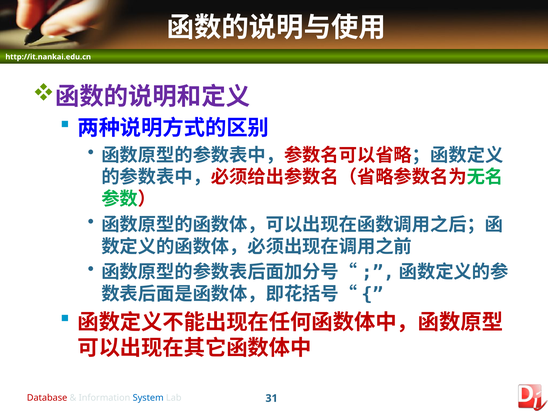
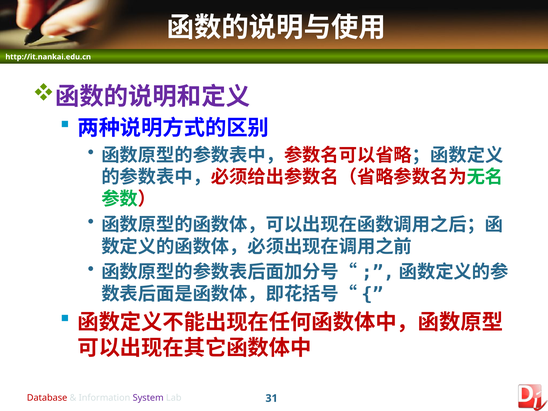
System colour: blue -> purple
